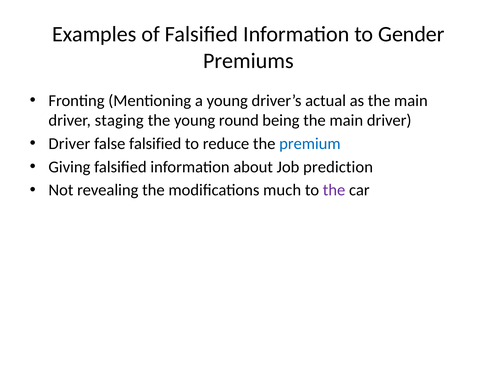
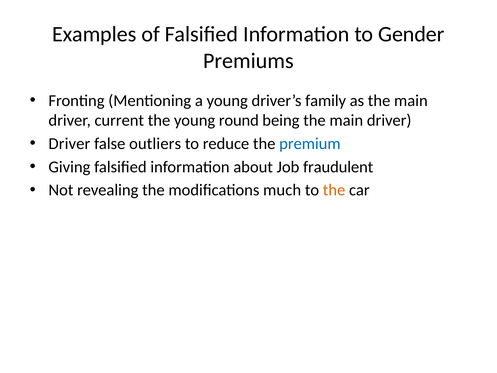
actual: actual -> family
staging: staging -> current
false falsified: falsified -> outliers
prediction: prediction -> fraudulent
the at (334, 190) colour: purple -> orange
